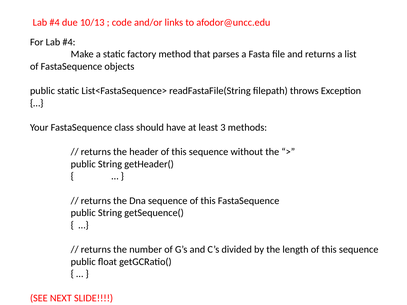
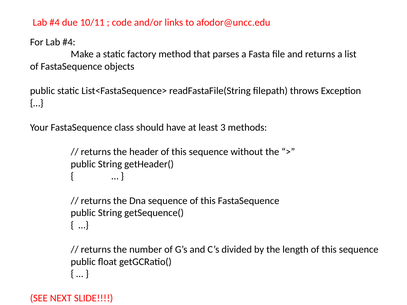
10/13: 10/13 -> 10/11
